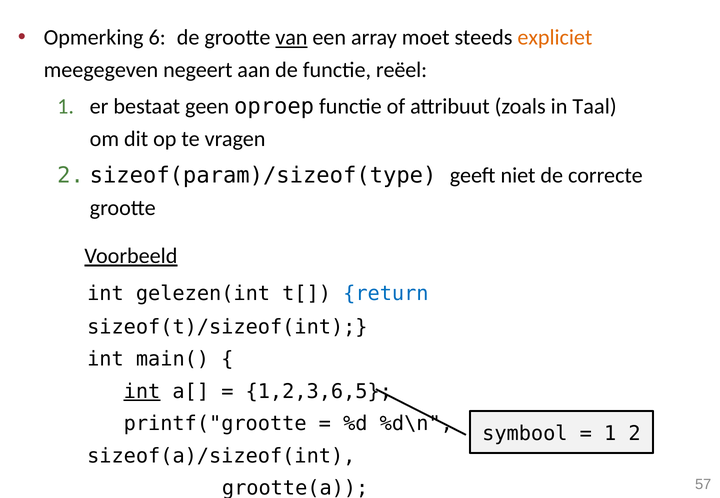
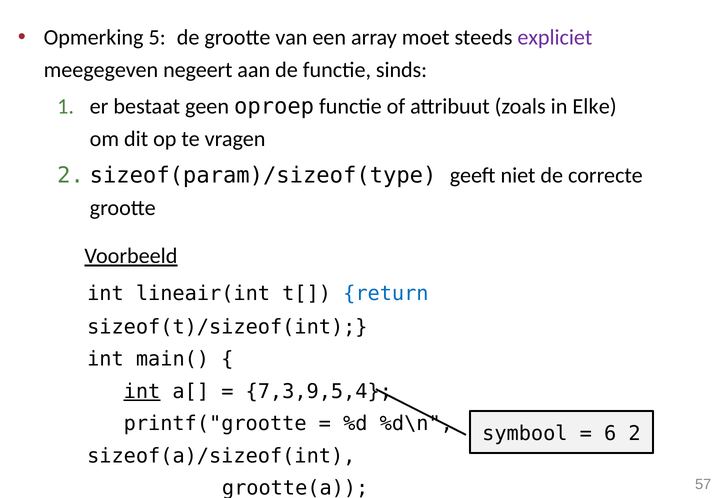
6: 6 -> 5
van underline: present -> none
expliciet colour: orange -> purple
reëel: reëel -> sinds
Taal: Taal -> Elke
gelezen(int: gelezen(int -> lineair(int
1,2,3,6,5: 1,2,3,6,5 -> 7,3,9,5,4
1 at (610, 434): 1 -> 6
